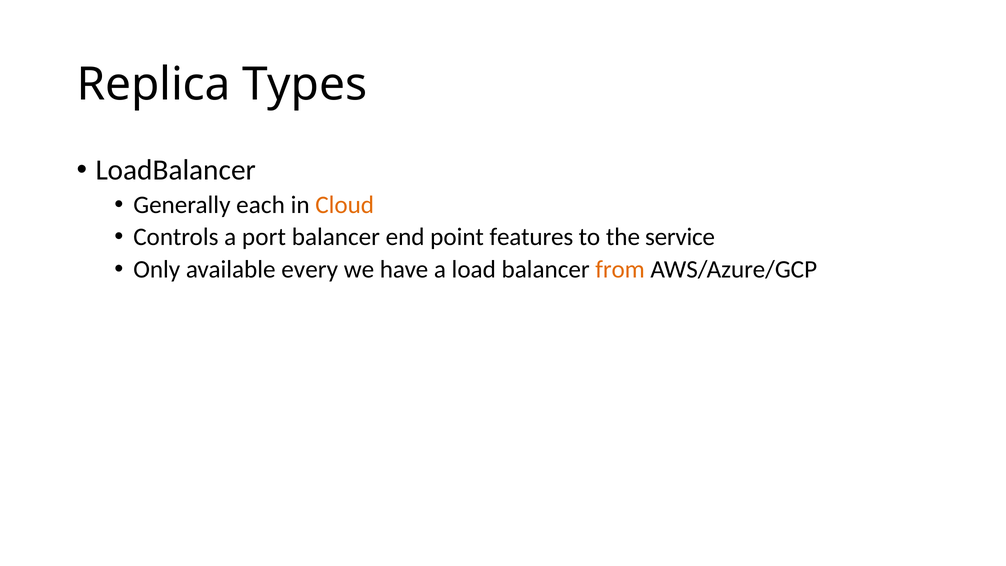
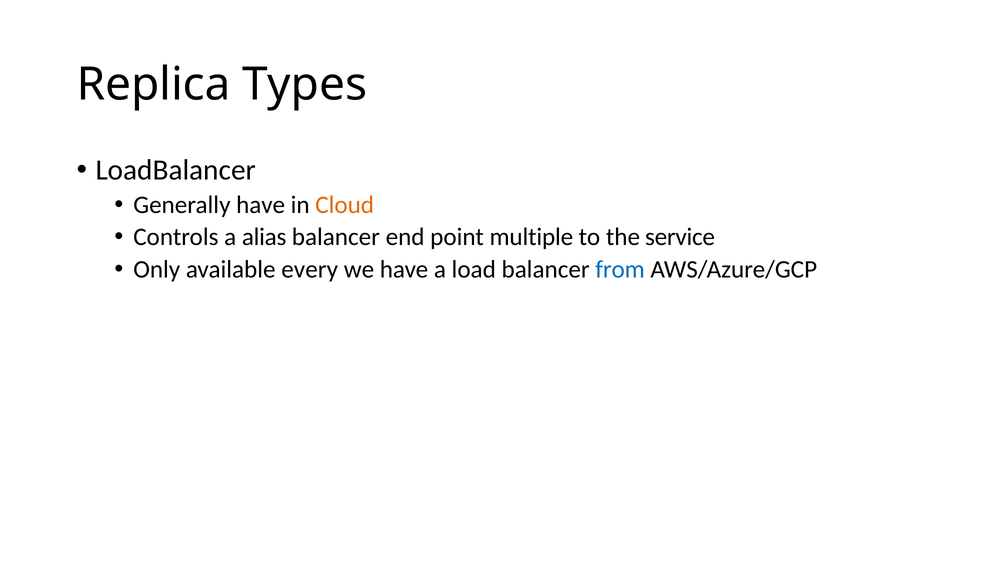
Generally each: each -> have
port: port -> alias
features: features -> multiple
from colour: orange -> blue
